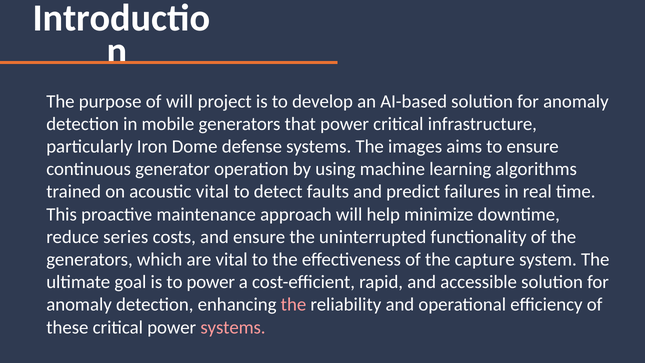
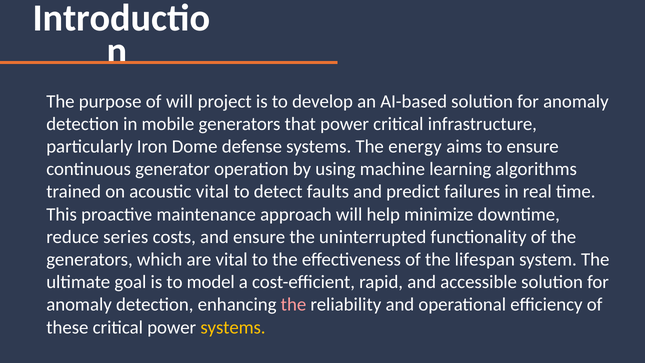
images: images -> energy
capture: capture -> lifespan
to power: power -> model
systems at (233, 327) colour: pink -> yellow
